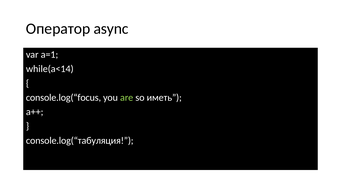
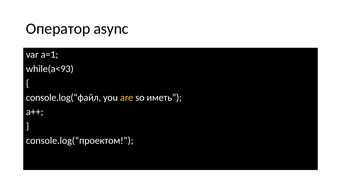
while(a<14: while(a<14 -> while(a<93
console.log(“focus: console.log(“focus -> console.log(“файл
are colour: light green -> yellow
console.log(“табуляция: console.log(“табуляция -> console.log(“проектом
